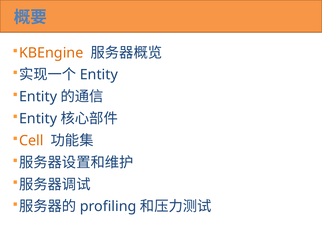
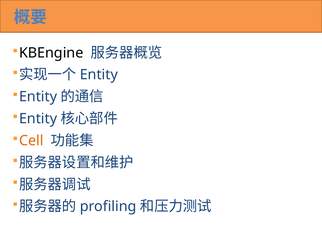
KBEngine colour: orange -> black
